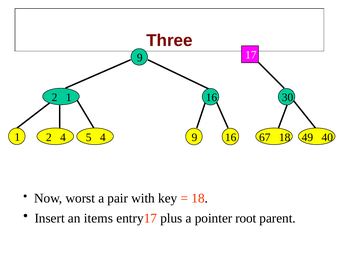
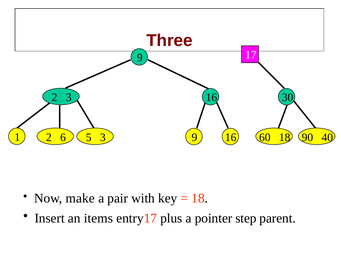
2 1: 1 -> 3
2 4: 4 -> 6
5 4: 4 -> 3
67: 67 -> 60
49: 49 -> 90
worst: worst -> make
root: root -> step
